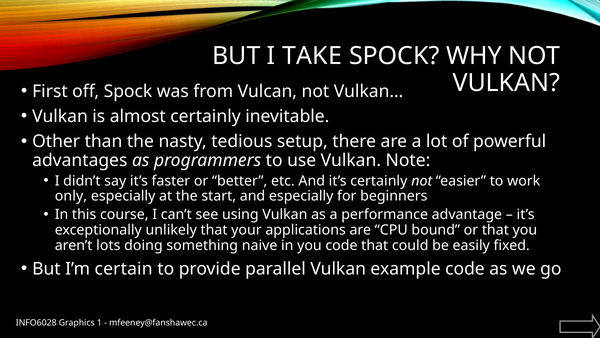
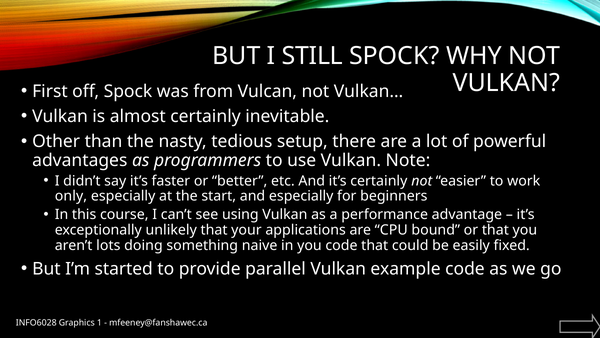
TAKE: TAKE -> STILL
certain: certain -> started
